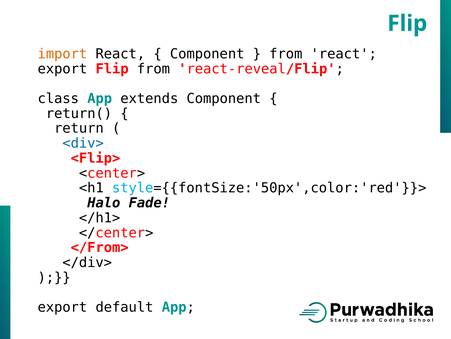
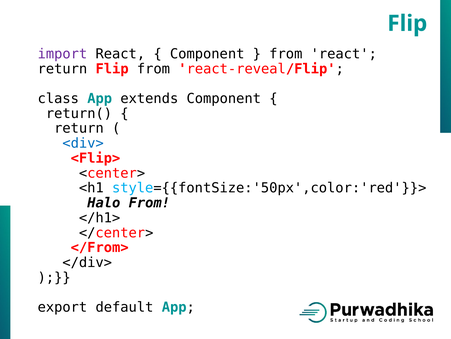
import colour: orange -> purple
export at (62, 69): export -> return
Halo Fade: Fade -> From
